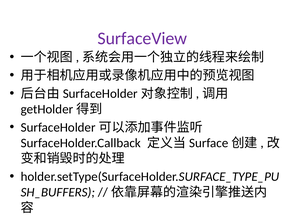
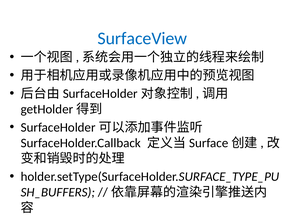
SurfaceView colour: purple -> blue
